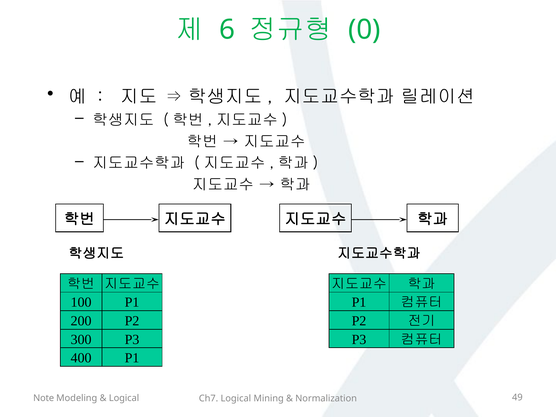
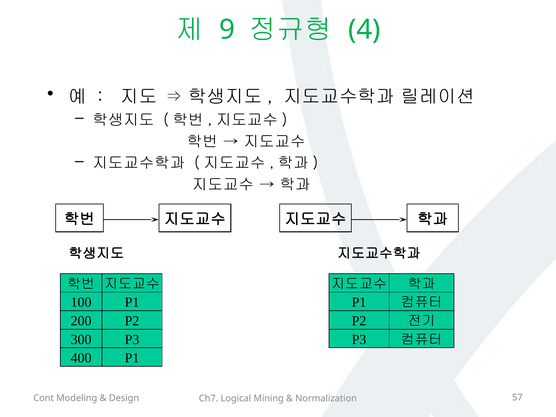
6: 6 -> 9
0: 0 -> 4
Note: Note -> Cont
Logical at (124, 398): Logical -> Design
49: 49 -> 57
